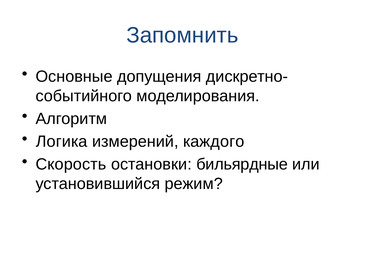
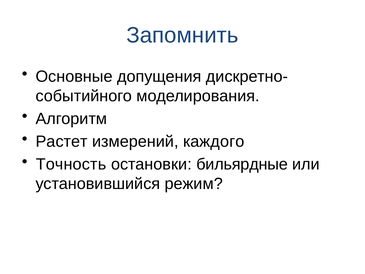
Логика: Логика -> Растет
Скорость: Скорость -> Точность
